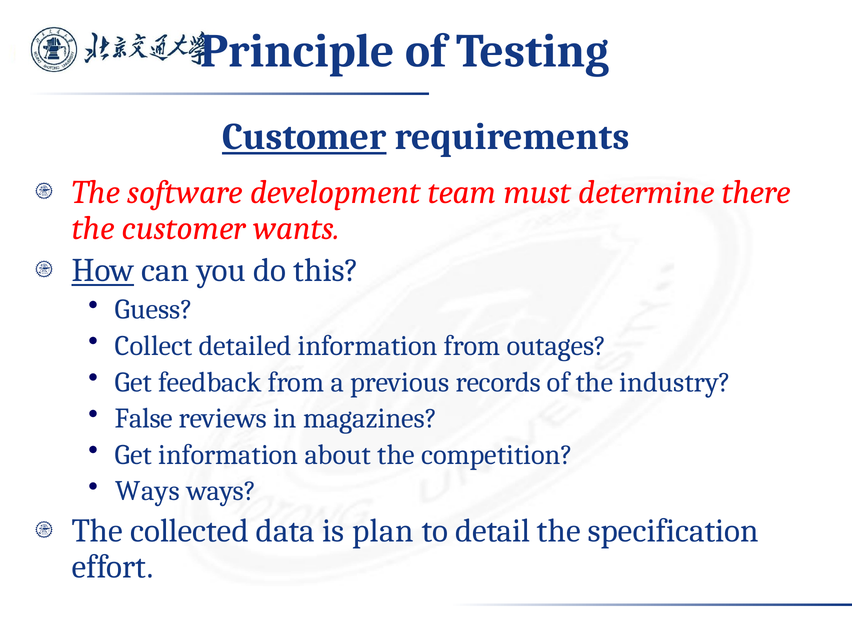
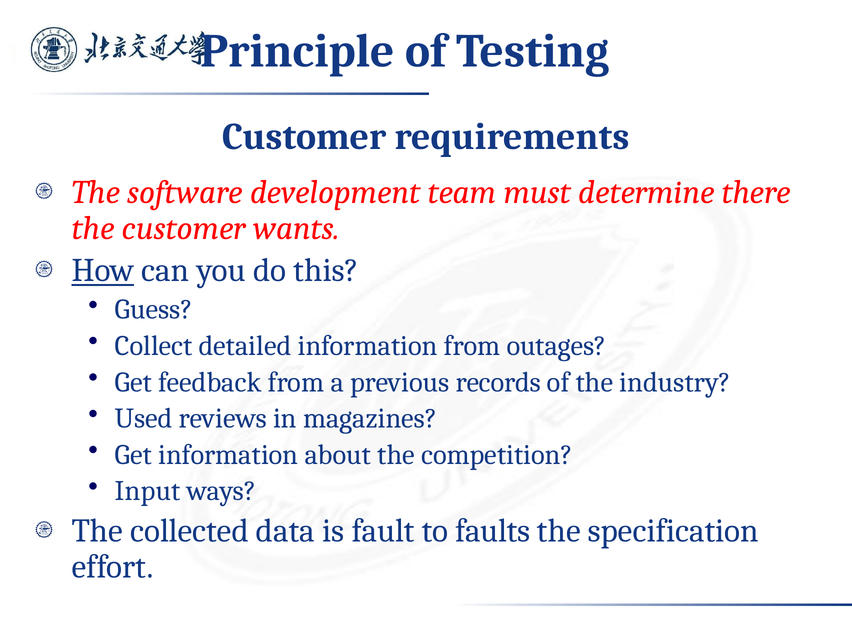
Customer at (304, 137) underline: present -> none
False: False -> Used
Ways at (148, 491): Ways -> Input
plan: plan -> fault
detail: detail -> faults
